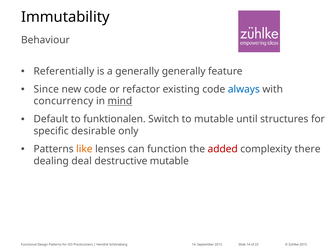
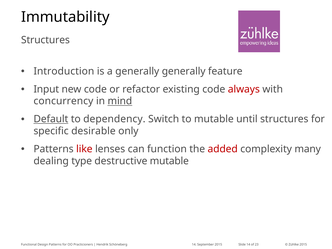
Behaviour at (45, 40): Behaviour -> Structures
Referentially: Referentially -> Introduction
Since: Since -> Input
always colour: blue -> red
Default underline: none -> present
funktionalen: funktionalen -> dependency
like colour: orange -> red
there: there -> many
deal: deal -> type
